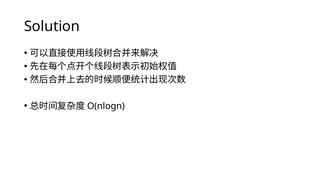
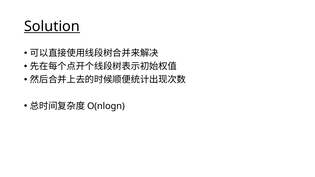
Solution underline: none -> present
